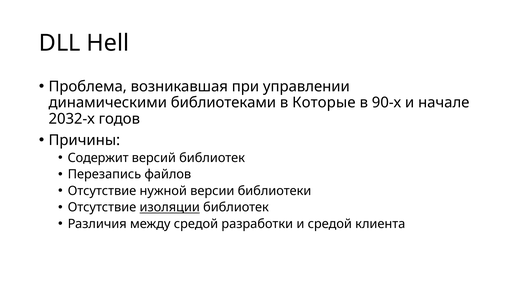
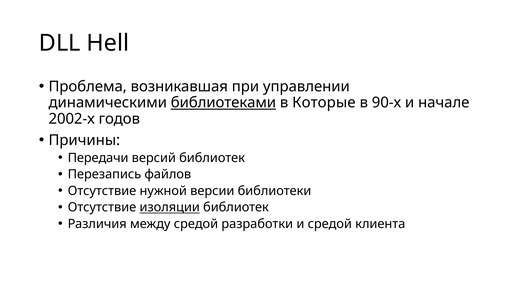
библиотеками underline: none -> present
2032-х: 2032-х -> 2002-х
Содержит: Содержит -> Передачи
